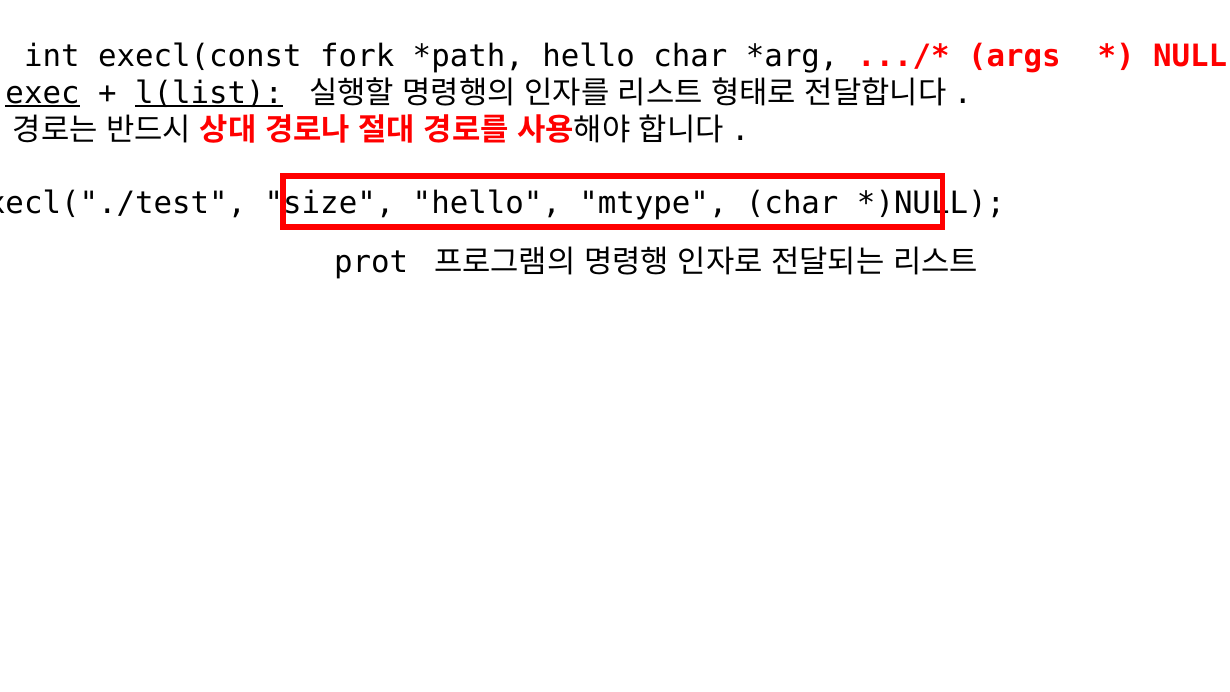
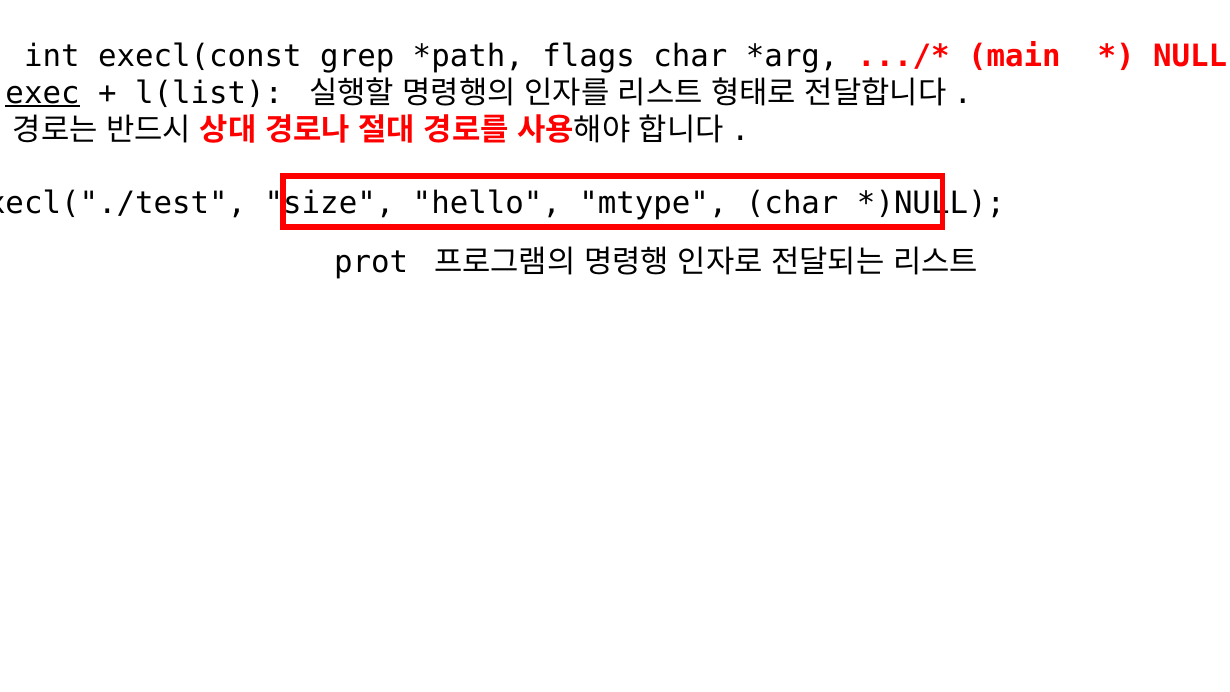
fork: fork -> grep
hello at (589, 56): hello -> flags
args: args -> main
l(list underline: present -> none
